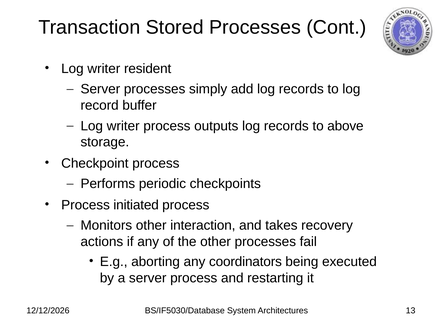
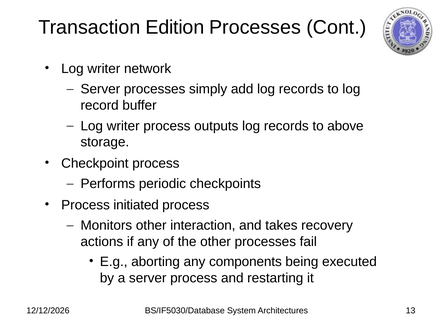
Stored: Stored -> Edition
resident: resident -> network
coordinators: coordinators -> components
